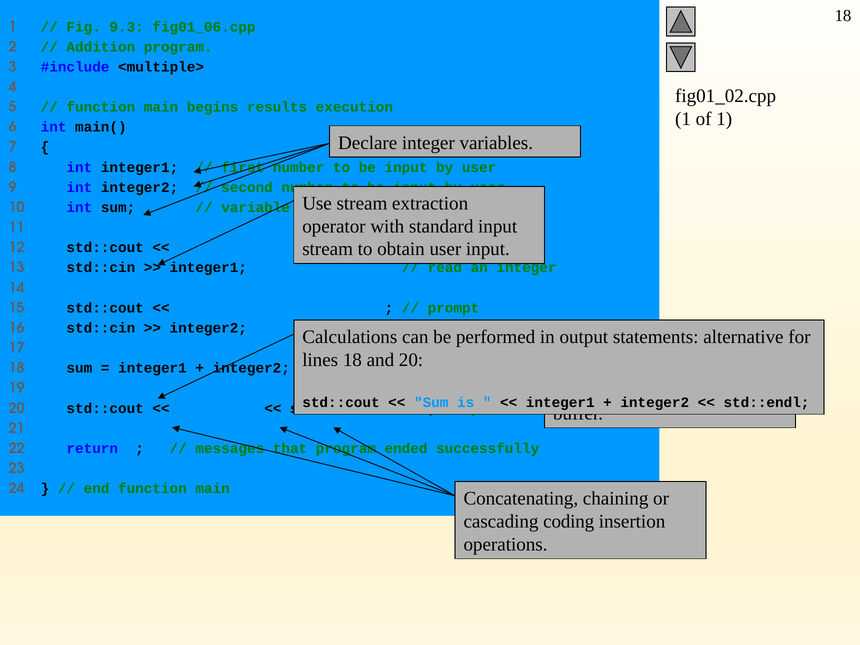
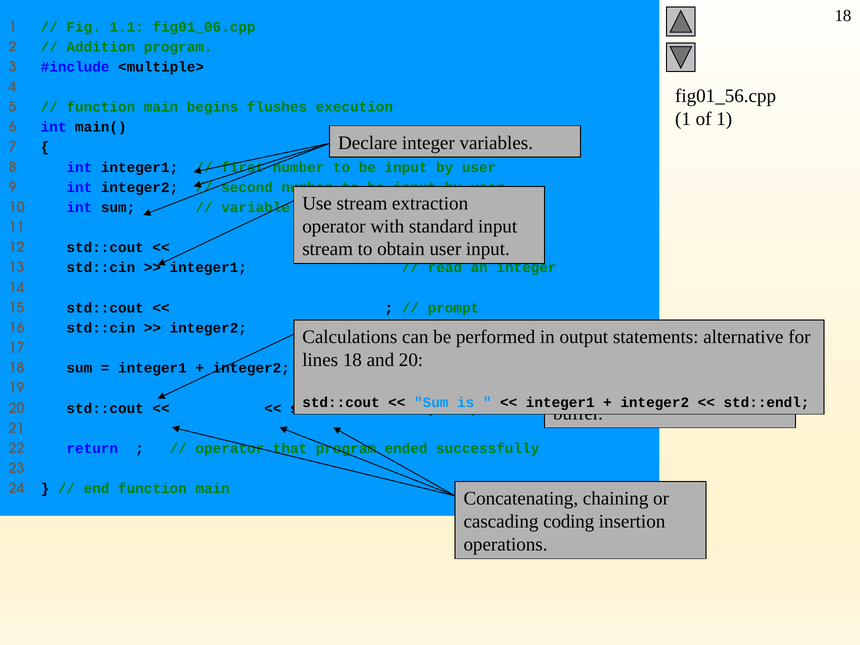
9.3: 9.3 -> 1.1
fig01_02.cpp: fig01_02.cpp -> fig01_56.cpp
begins results: results -> flushes
messages at (230, 448): messages -> operator
